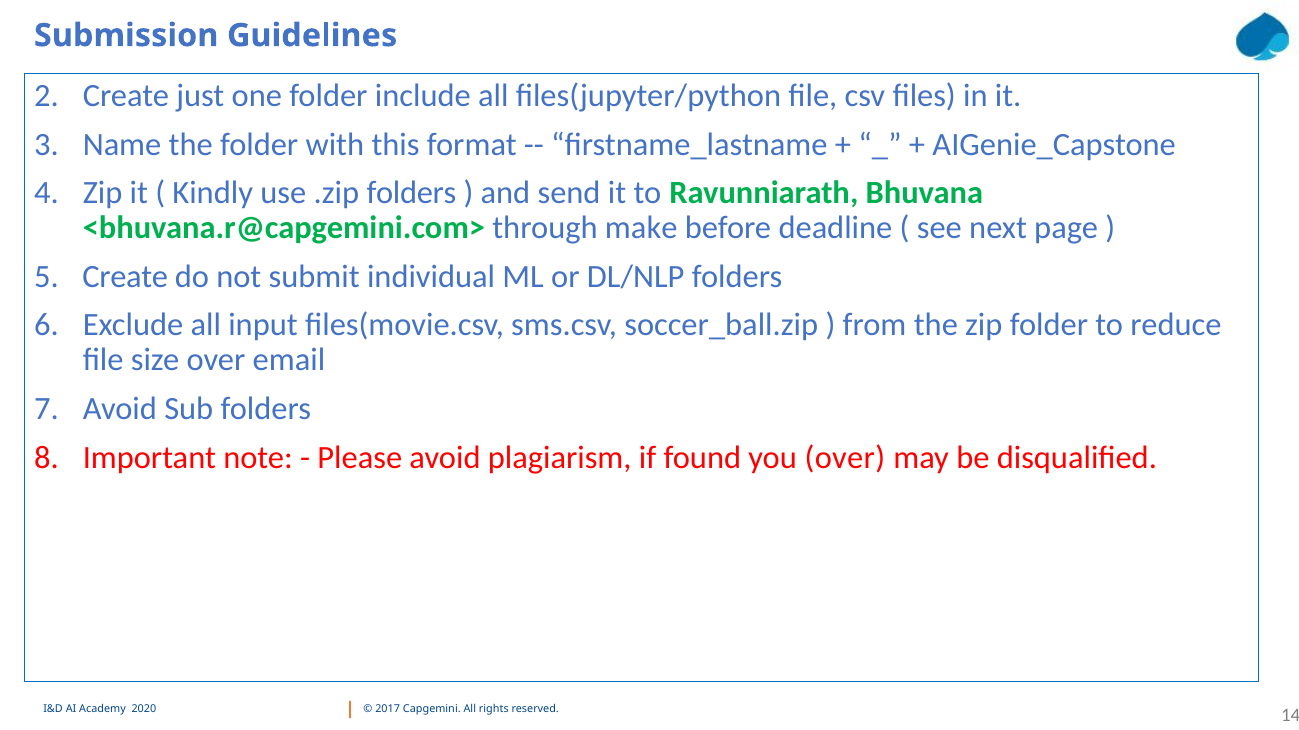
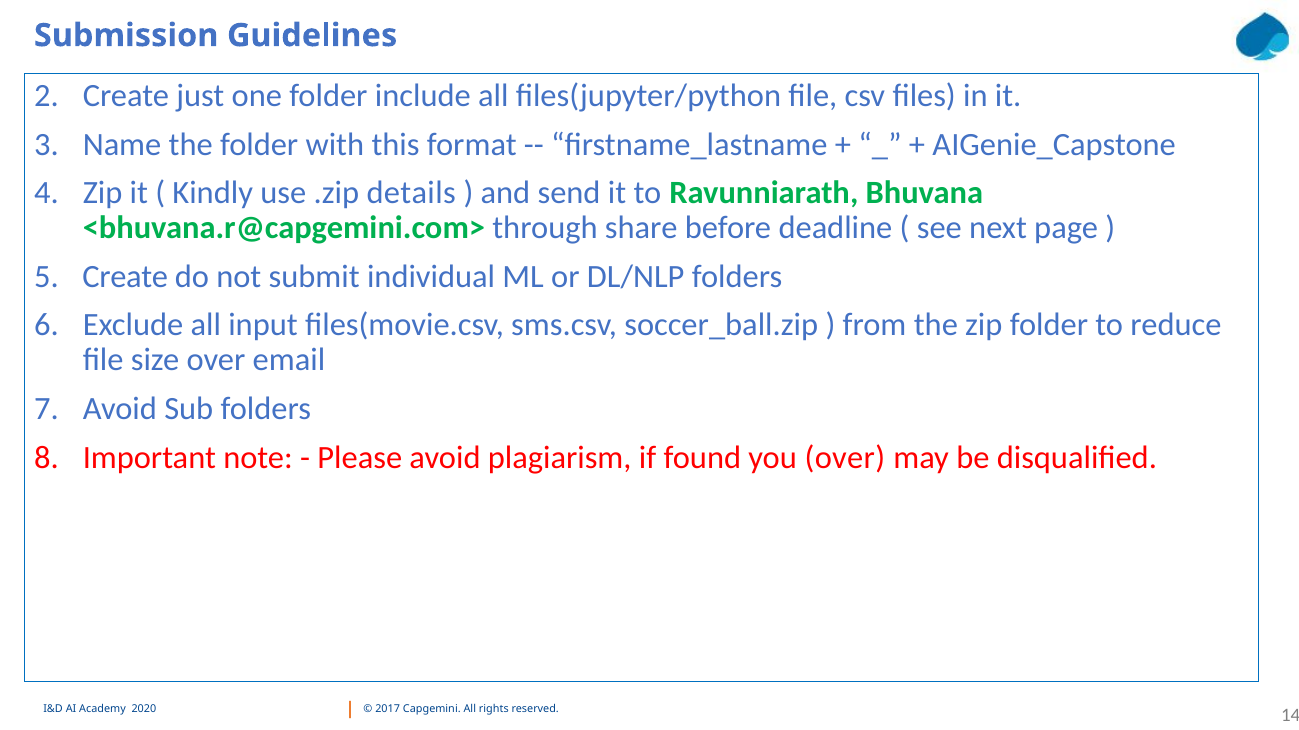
.zip folders: folders -> details
make: make -> share
